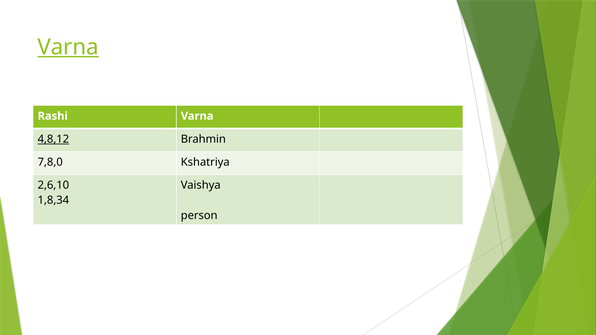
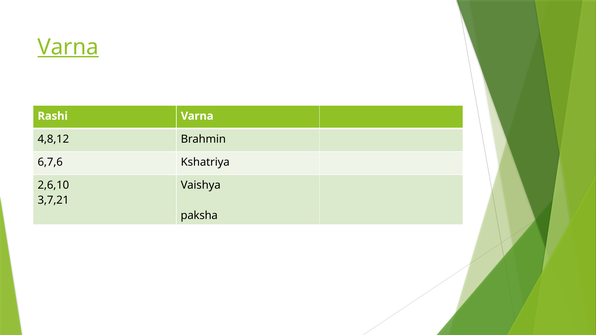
4,8,12 underline: present -> none
7,8,0: 7,8,0 -> 6,7,6
1,8,34: 1,8,34 -> 3,7,21
person: person -> paksha
